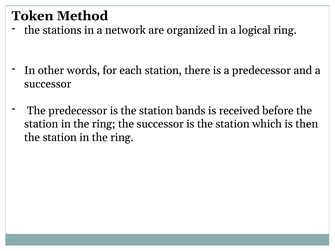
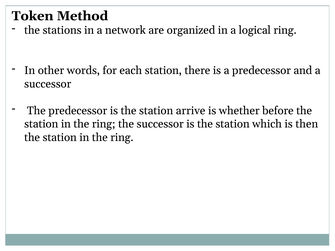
bands: bands -> arrive
received: received -> whether
